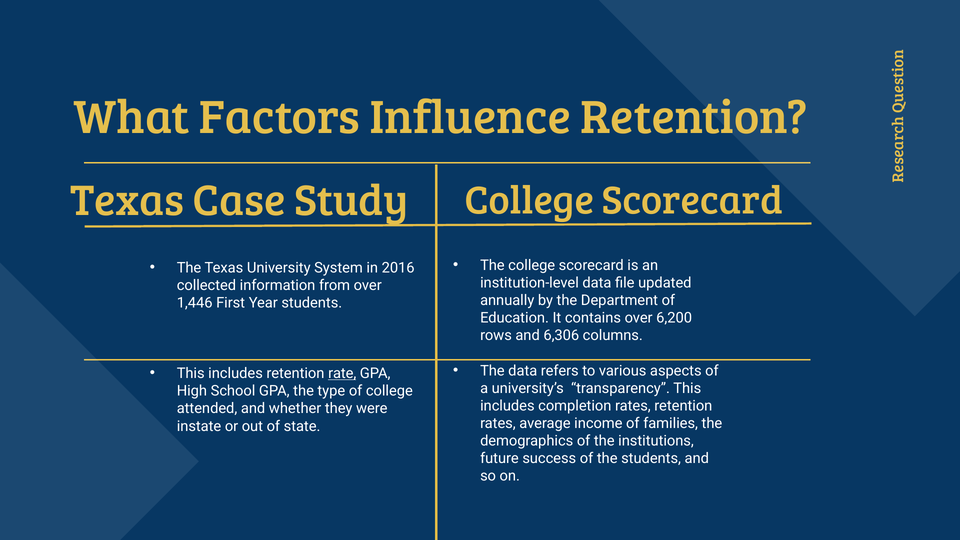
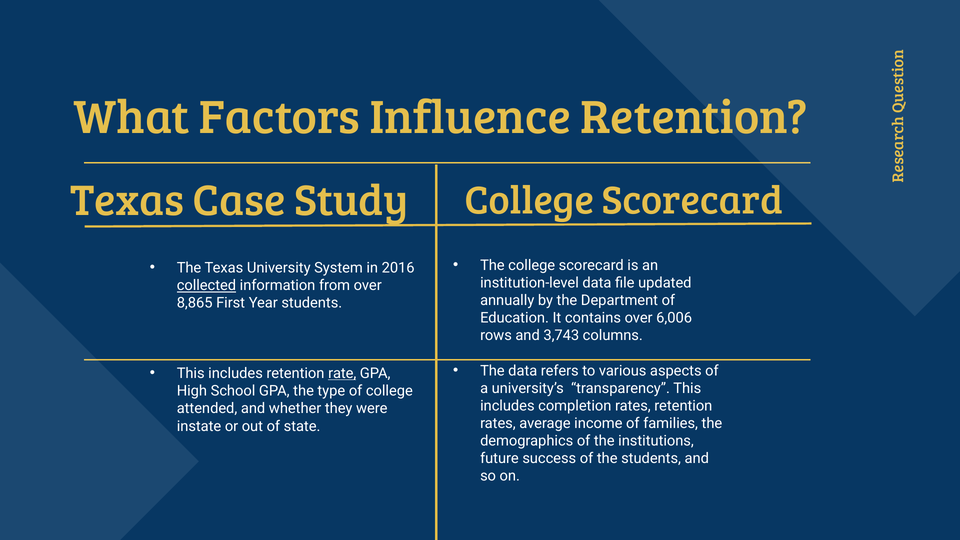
collected underline: none -> present
1,446: 1,446 -> 8,865
6,200: 6,200 -> 6,006
6,306: 6,306 -> 3,743
